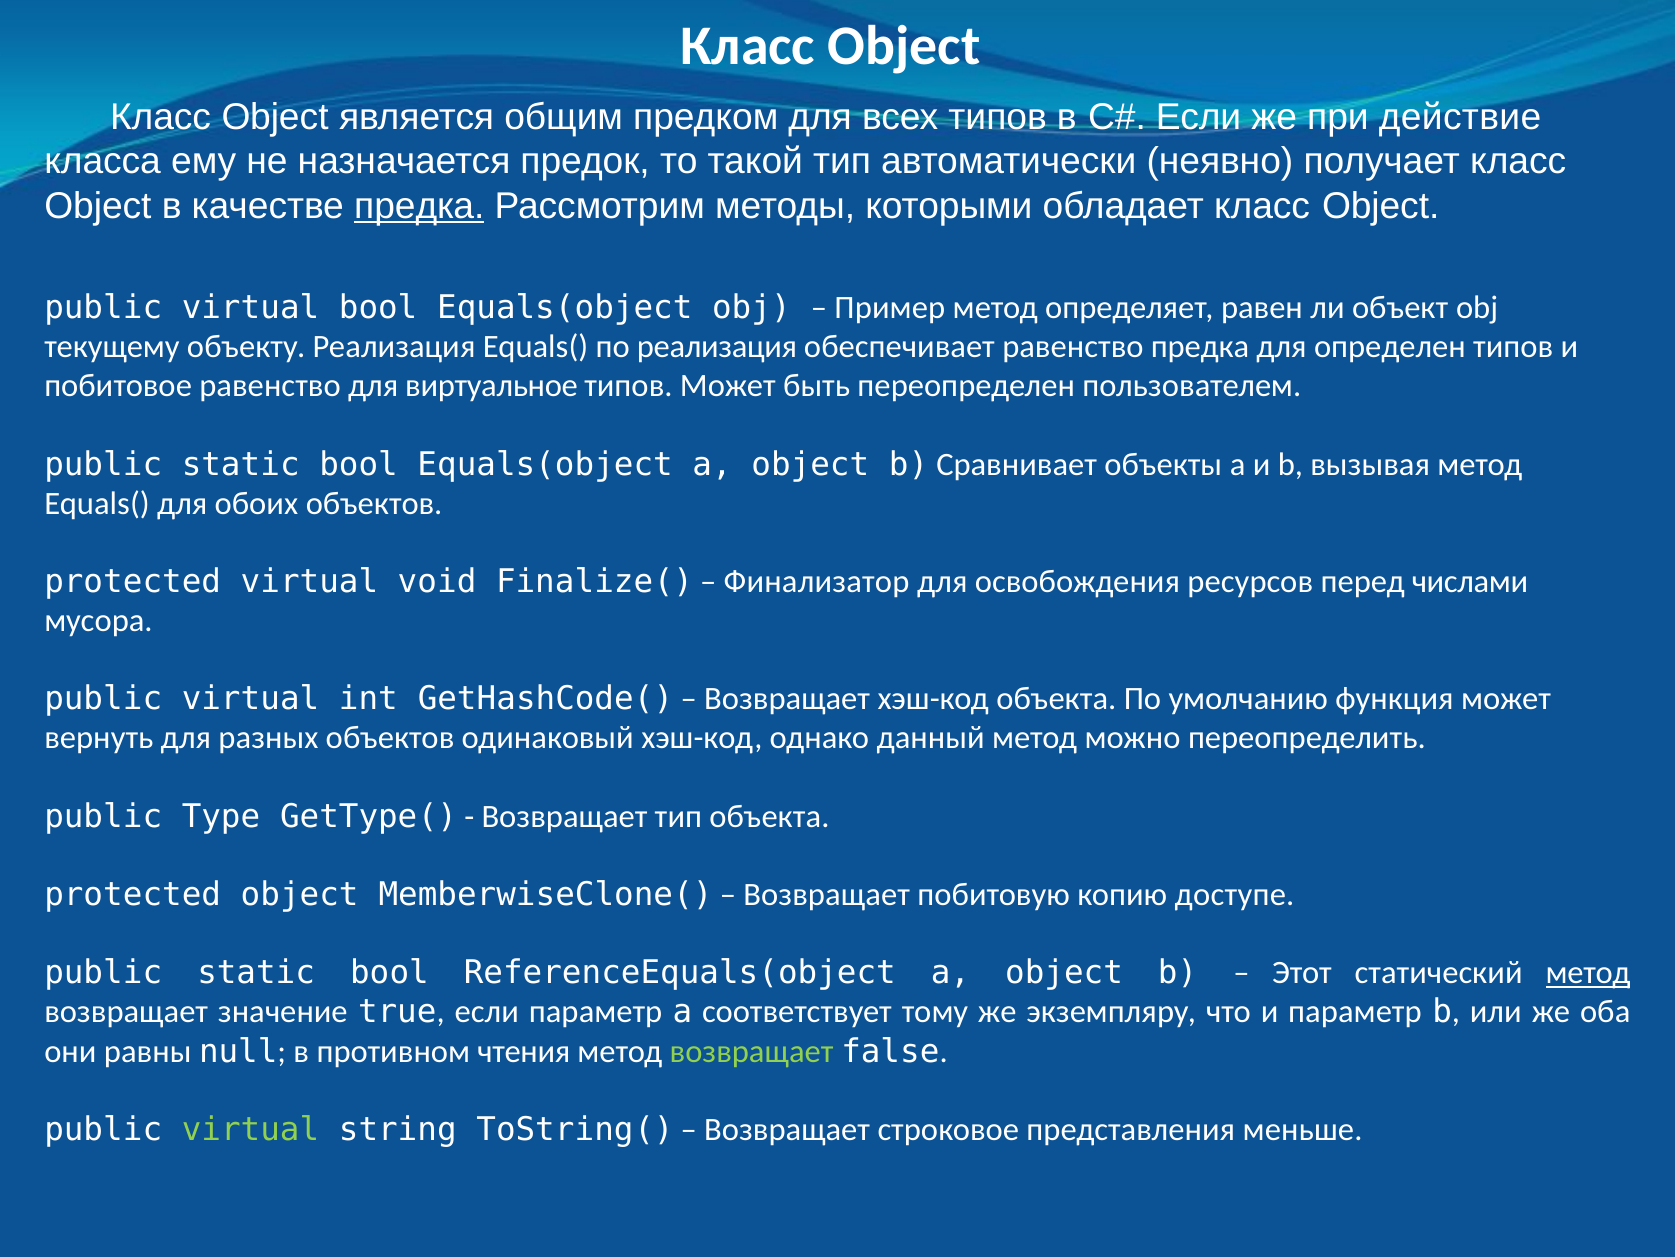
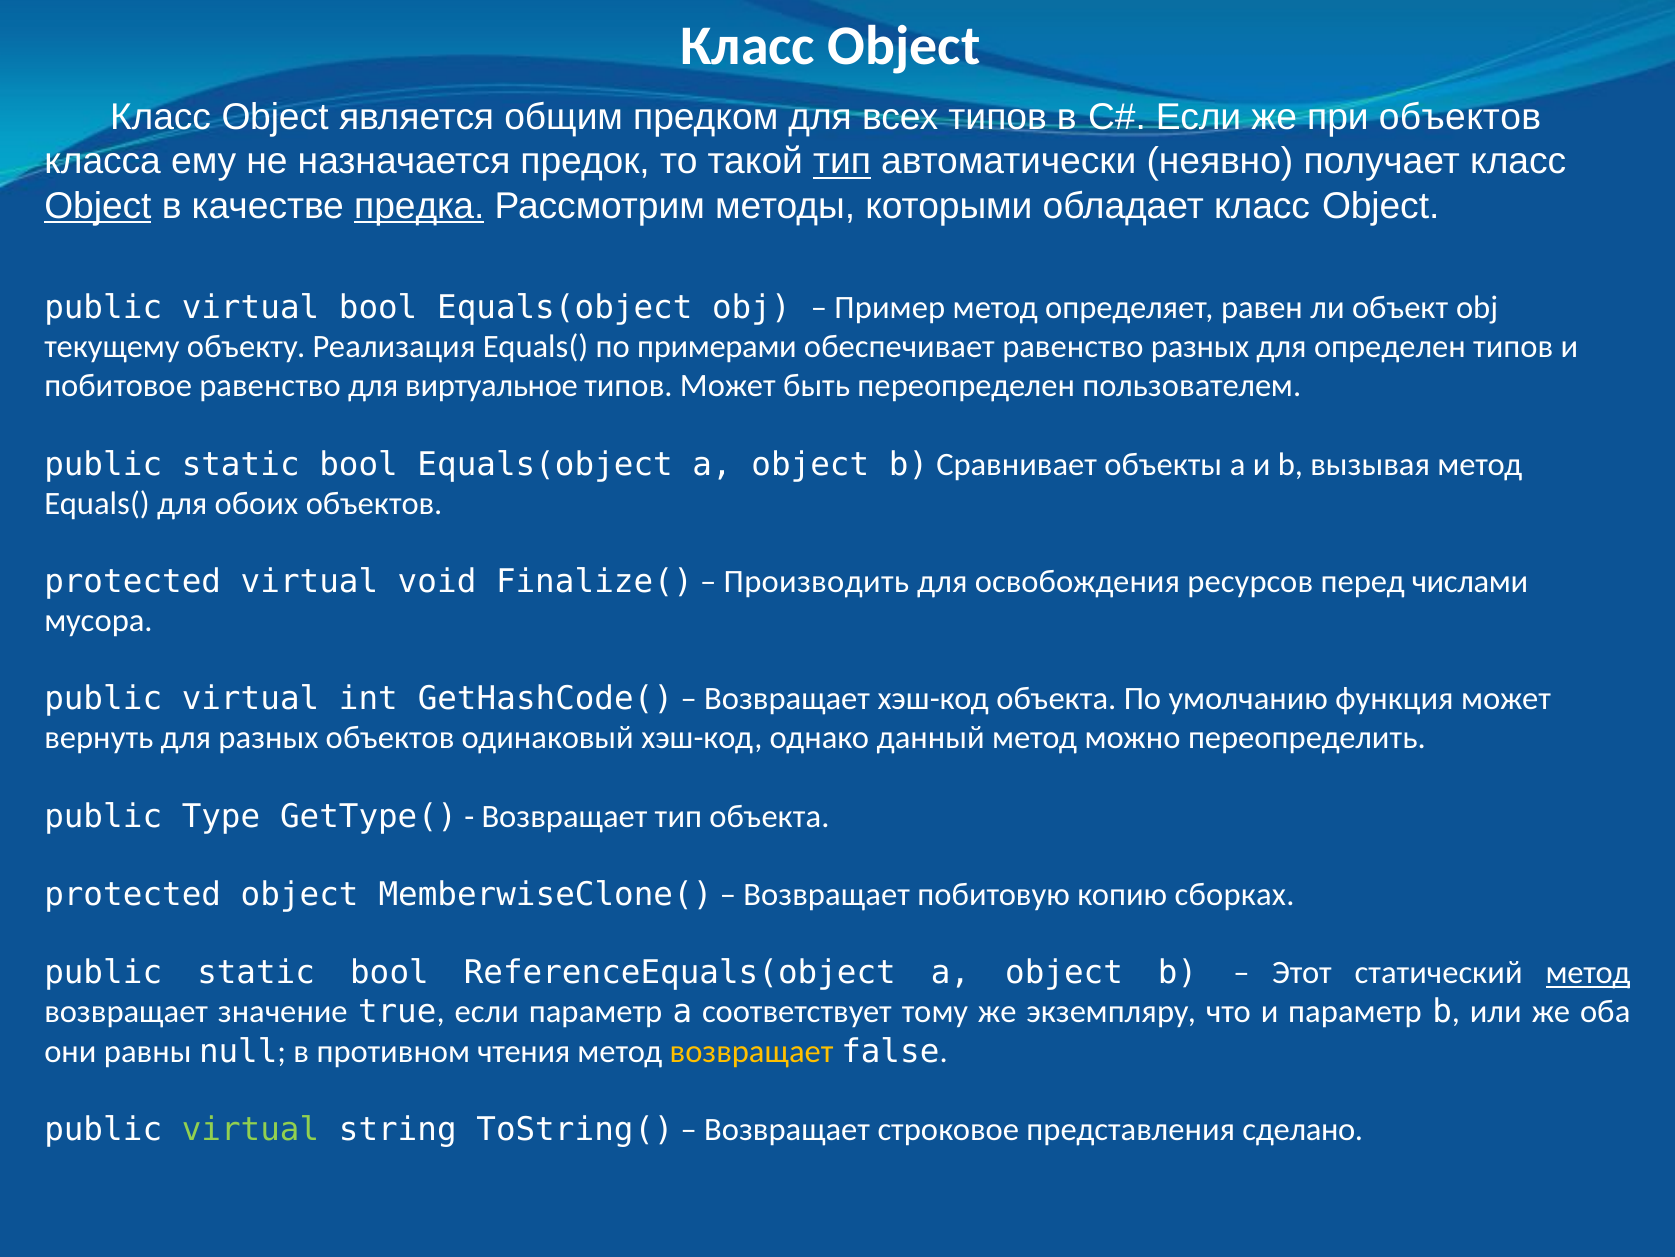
при действие: действие -> объектов
тип at (842, 162) underline: none -> present
Object at (98, 206) underline: none -> present
по реализация: реализация -> примерами
равенство предка: предка -> разных
Финализатор: Финализатор -> Производить
доступе: доступе -> сборках
возвращает at (752, 1051) colour: light green -> yellow
меньше: меньше -> сделано
